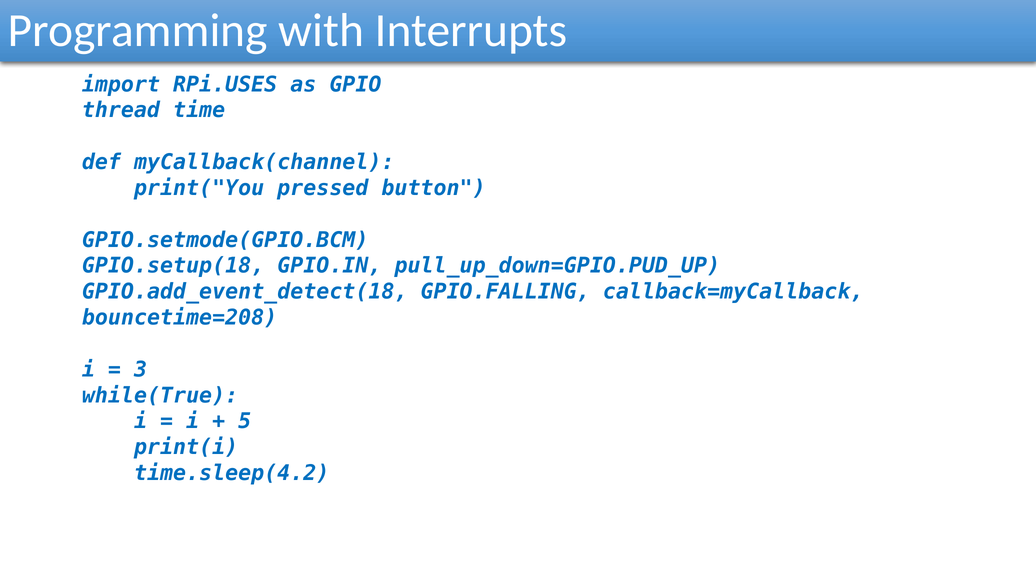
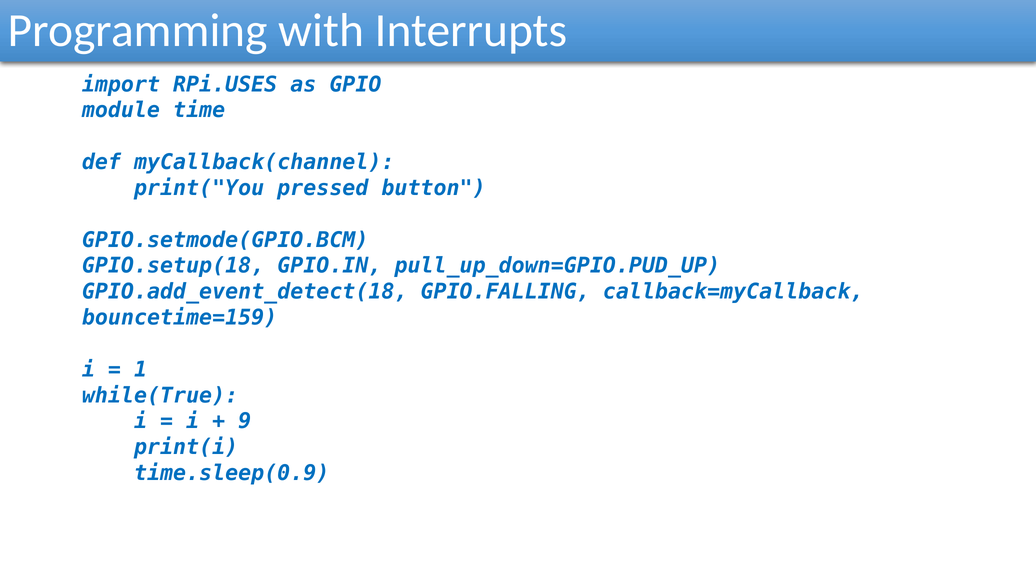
thread: thread -> module
bouncetime=208: bouncetime=208 -> bouncetime=159
3: 3 -> 1
5: 5 -> 9
time.sleep(4.2: time.sleep(4.2 -> time.sleep(0.9
